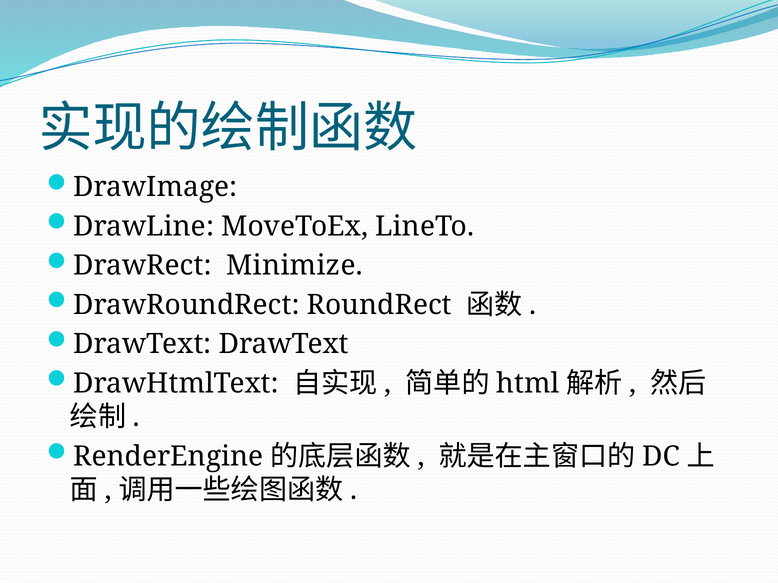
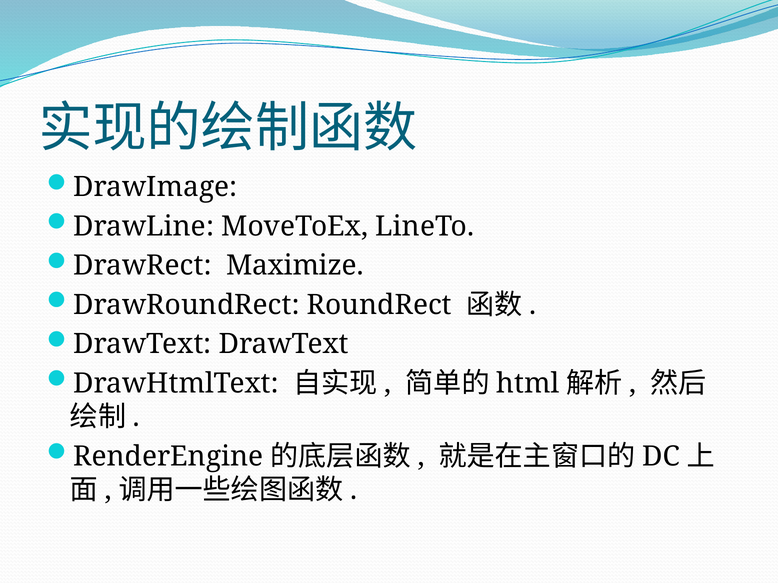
Minimize: Minimize -> Maximize
